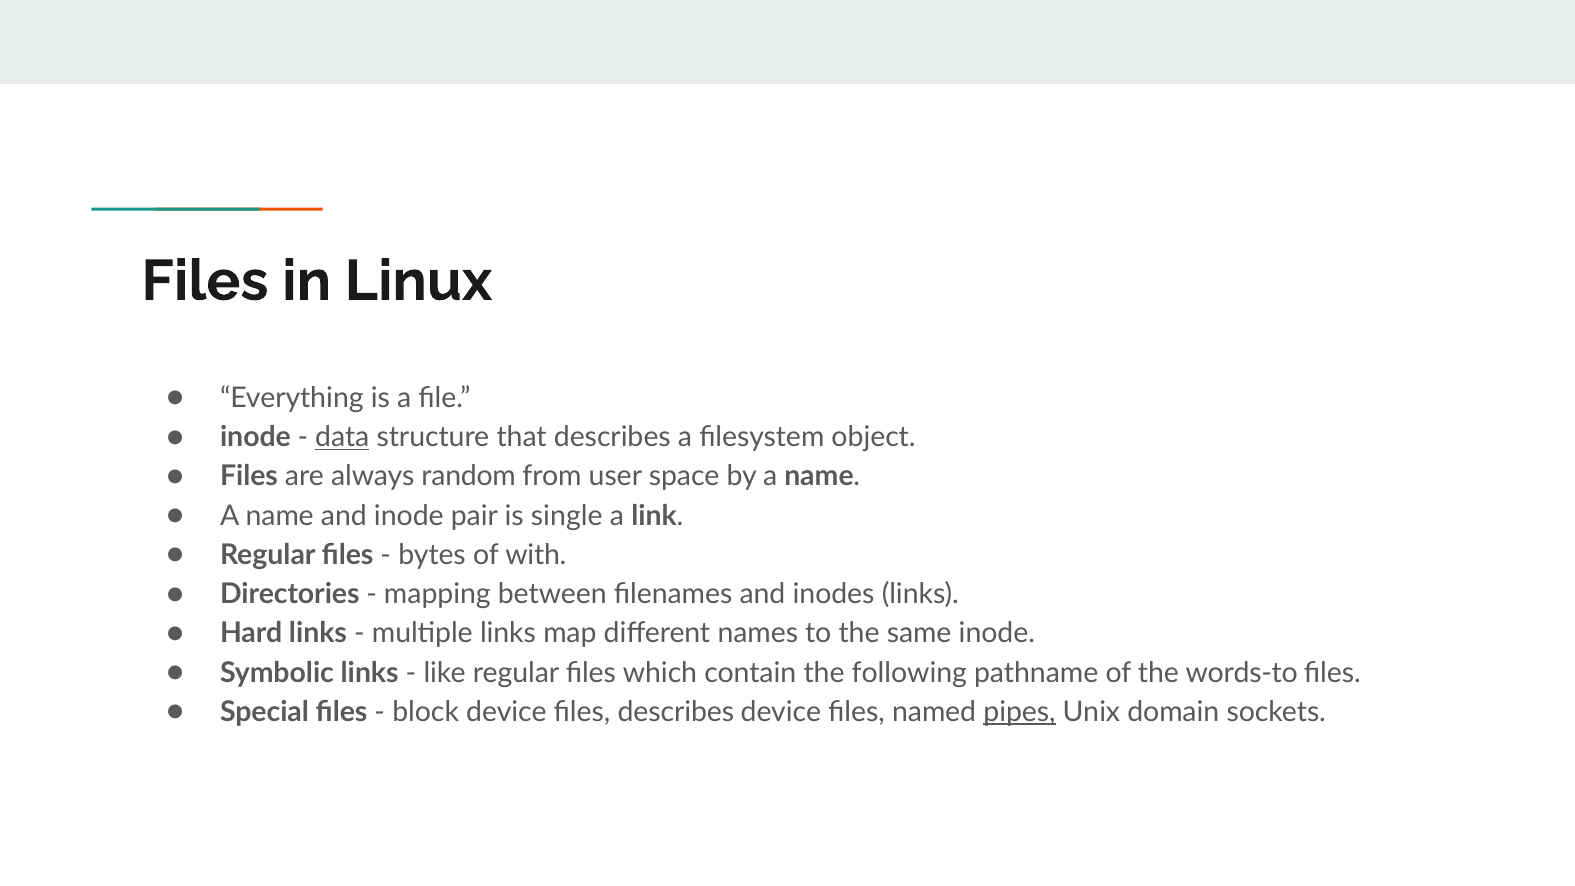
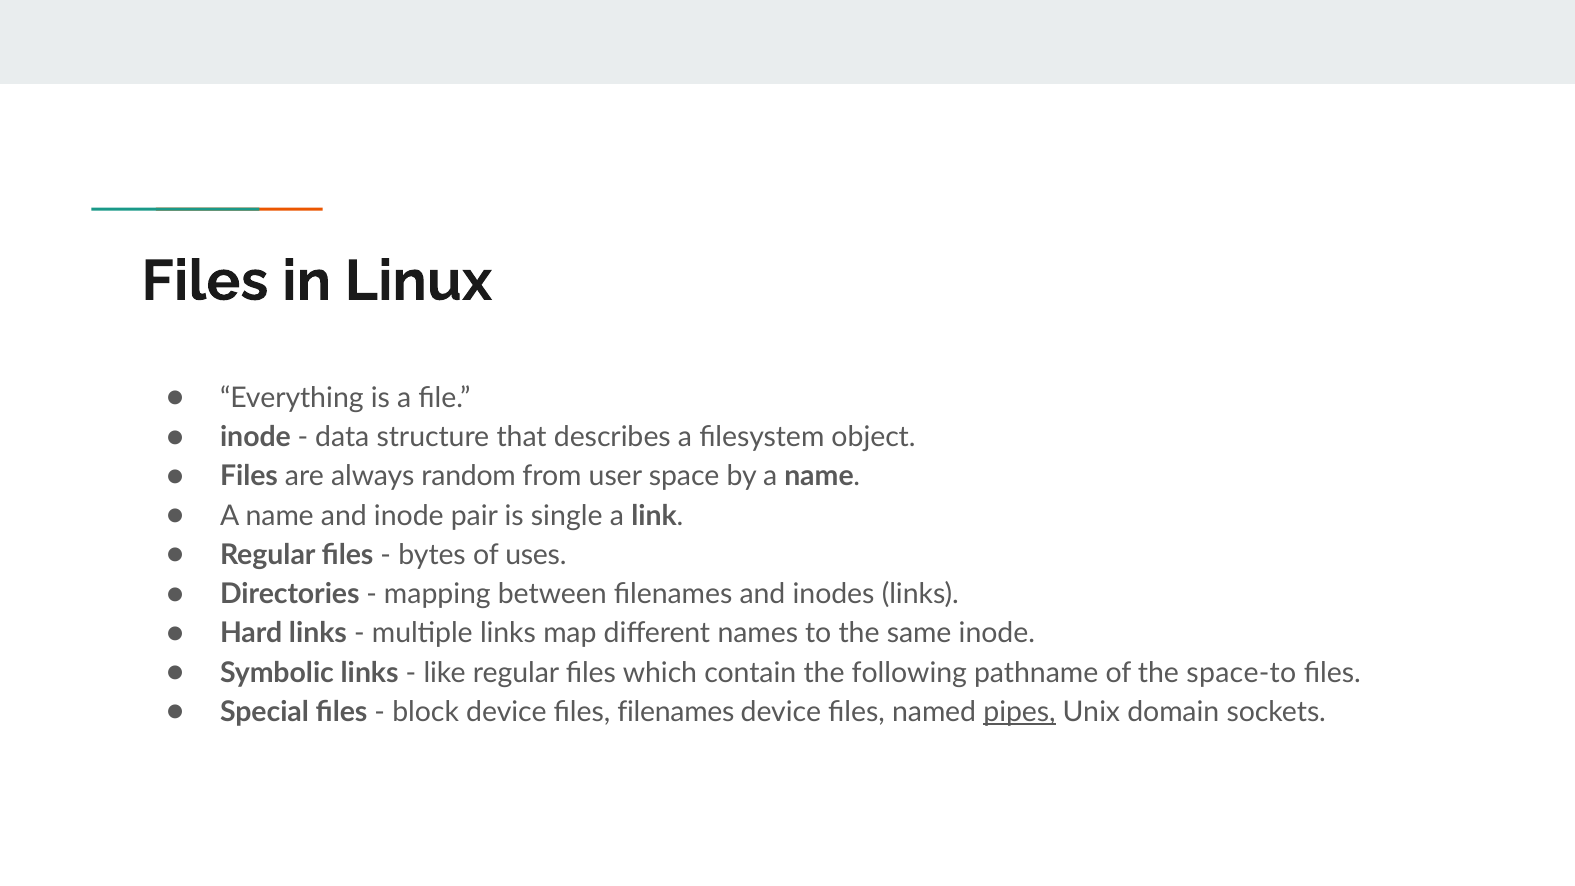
data underline: present -> none
with: with -> uses
words-to: words-to -> space-to
files describes: describes -> filenames
